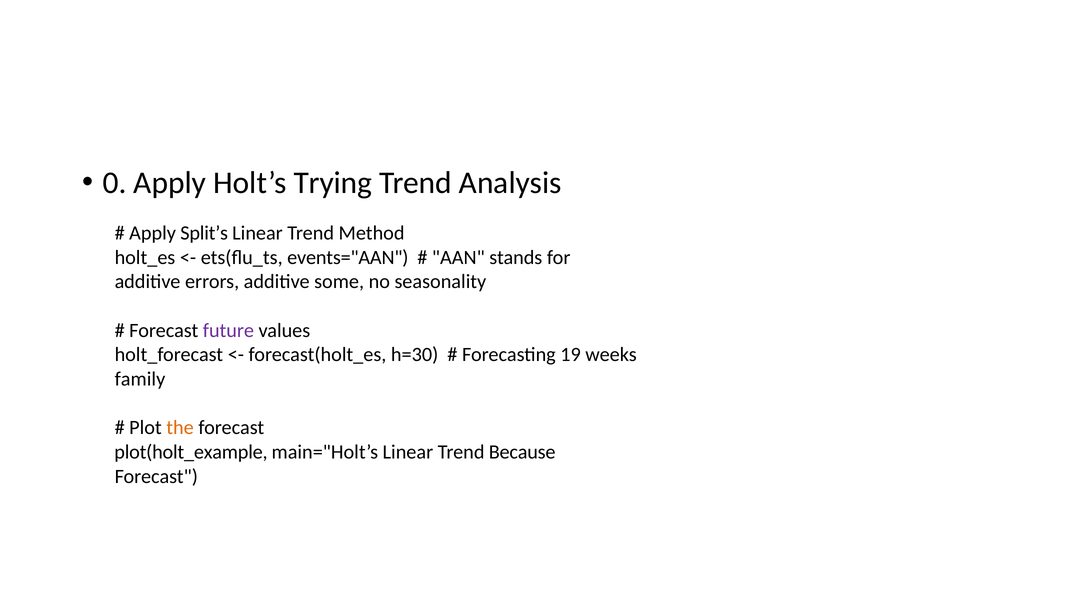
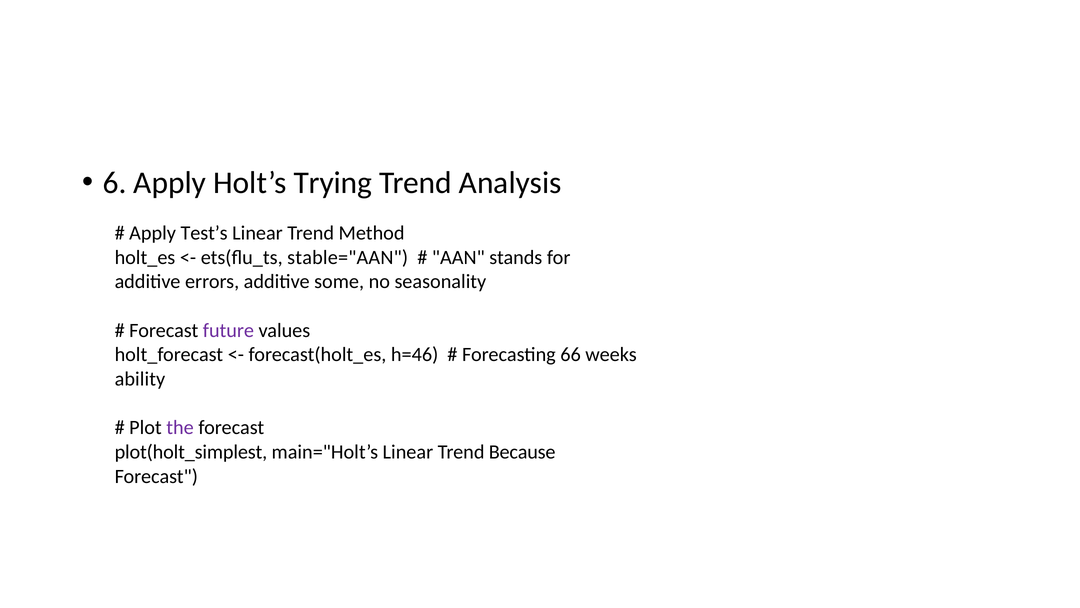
0: 0 -> 6
Split’s: Split’s -> Test’s
events="AAN: events="AAN -> stable="AAN
h=30: h=30 -> h=46
19: 19 -> 66
family: family -> ability
the colour: orange -> purple
plot(holt_example: plot(holt_example -> plot(holt_simplest
